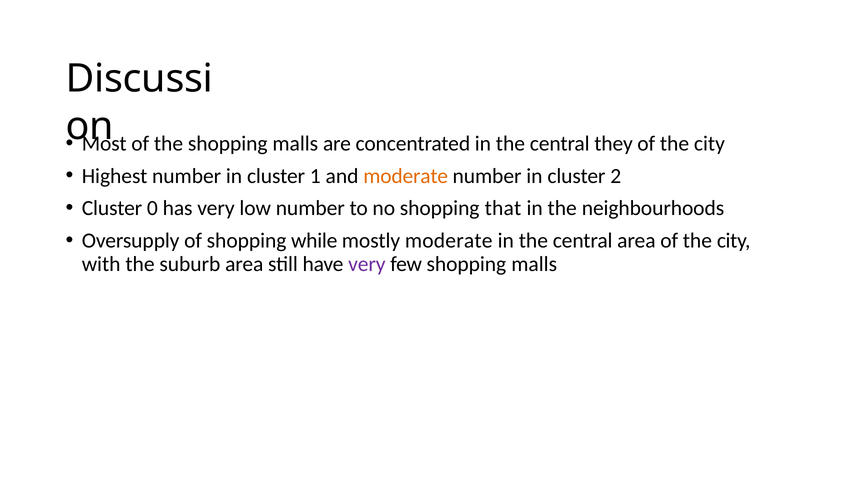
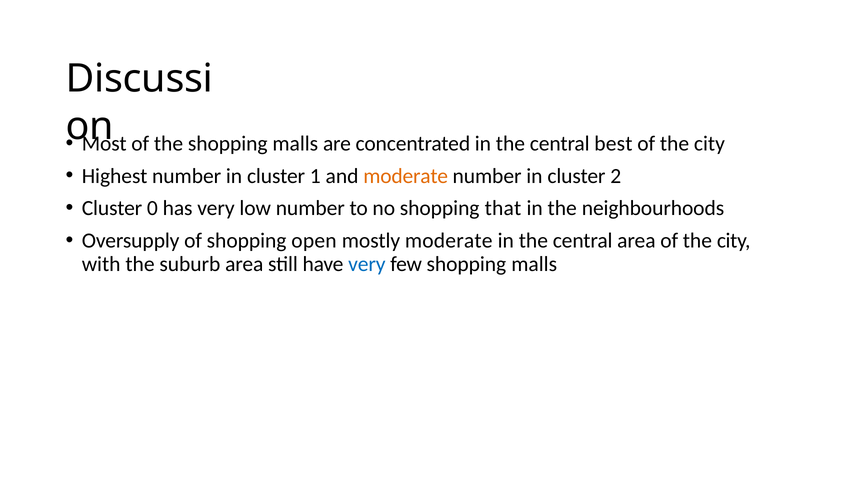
they: they -> best
while: while -> open
very at (367, 264) colour: purple -> blue
